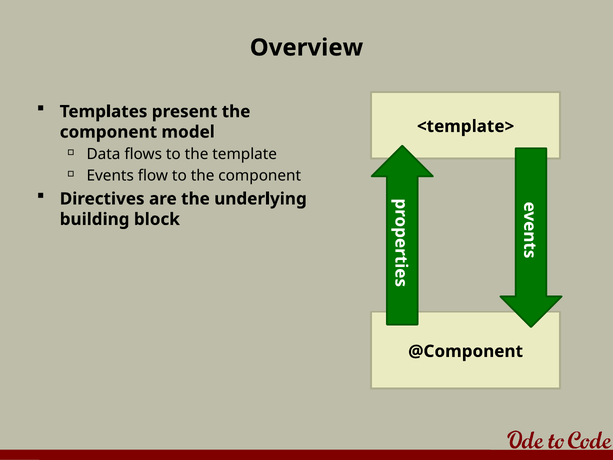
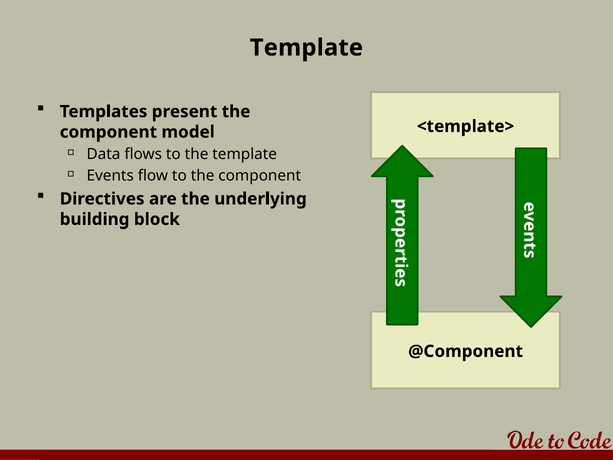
Overview at (306, 48): Overview -> Template
